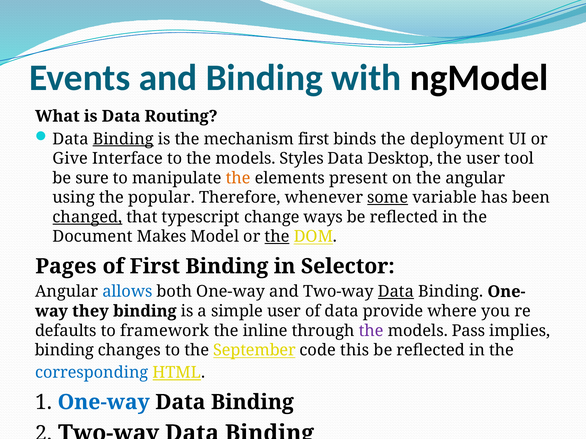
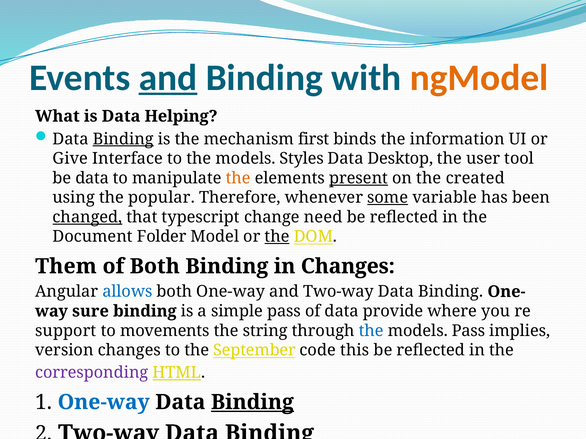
and at (168, 78) underline: none -> present
ngModel colour: black -> orange
Routing: Routing -> Helping
deployment: deployment -> information
be sure: sure -> data
present underline: none -> present
the angular: angular -> created
ways: ways -> need
Makes: Makes -> Folder
Pages: Pages -> Them
of First: First -> Both
in Selector: Selector -> Changes
Data at (396, 292) underline: present -> none
they: they -> sure
simple user: user -> pass
defaults: defaults -> support
framework: framework -> movements
inline: inline -> string
the at (371, 331) colour: purple -> blue
binding at (64, 351): binding -> version
corresponding colour: blue -> purple
Binding at (252, 403) underline: none -> present
